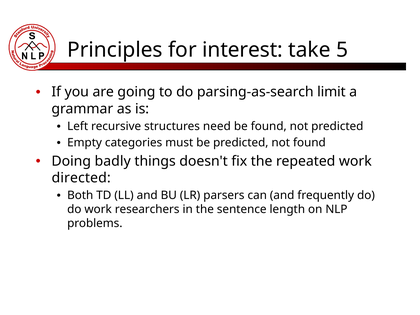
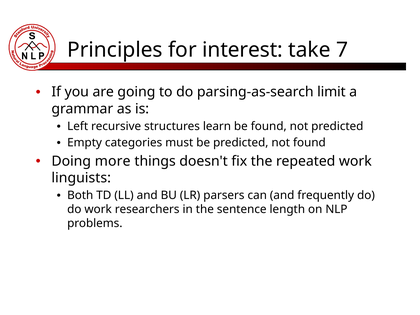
5: 5 -> 7
need: need -> learn
badly: badly -> more
directed: directed -> linguists
